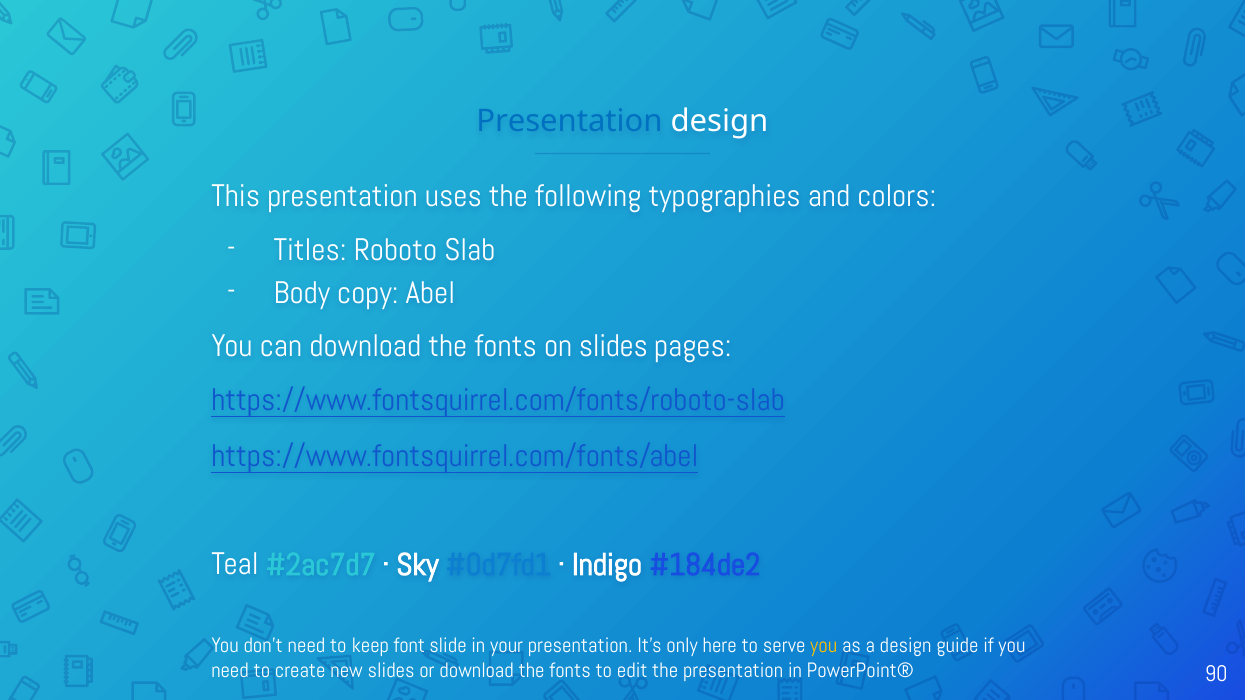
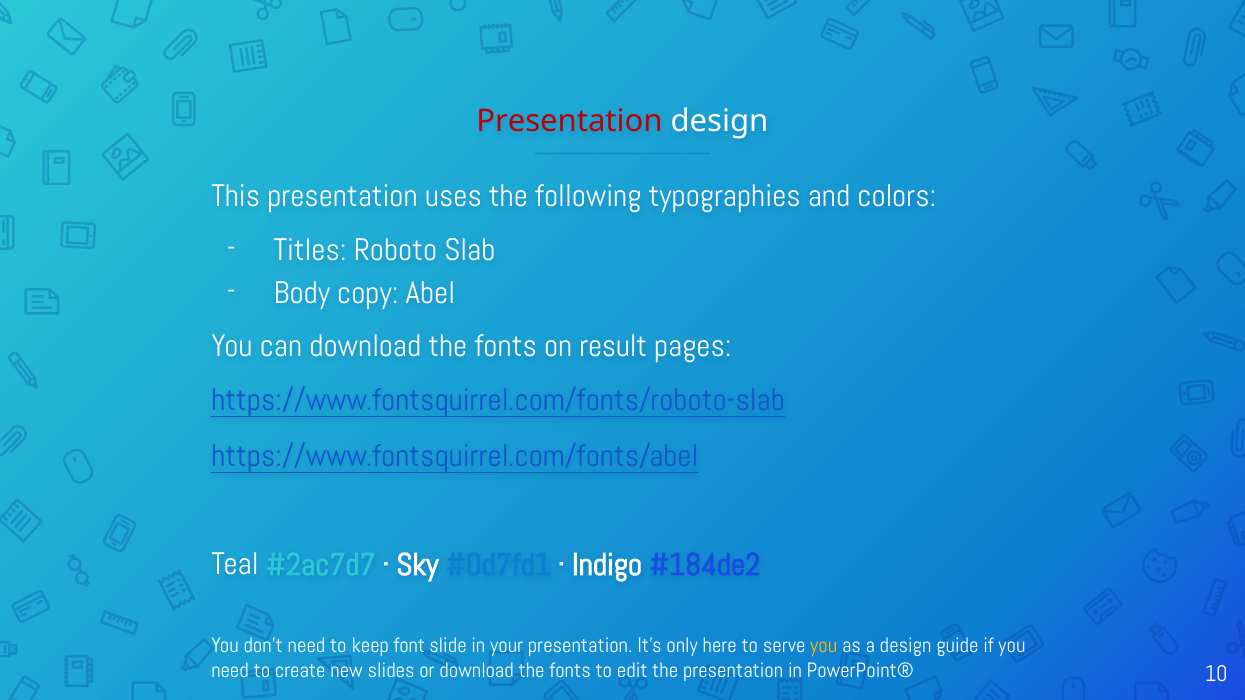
Presentation at (569, 121) colour: blue -> red
on slides: slides -> result
90: 90 -> 10
